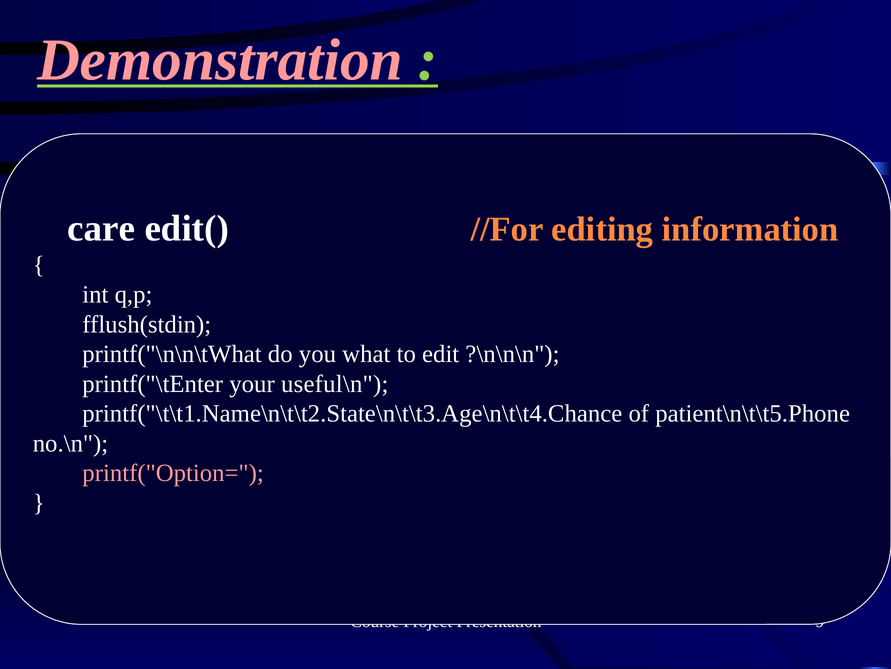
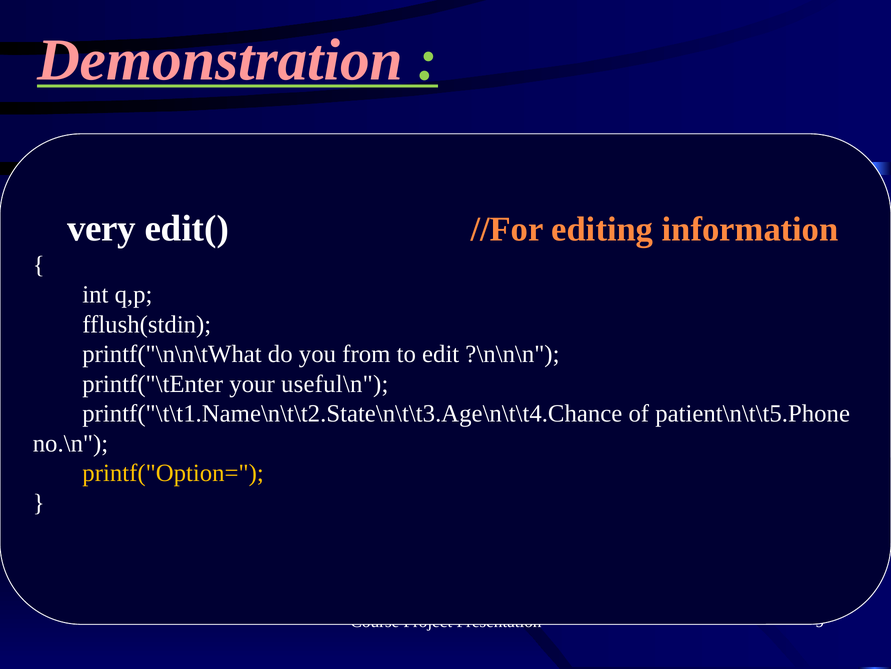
care: care -> very
what: what -> from
printf("Option= colour: pink -> yellow
